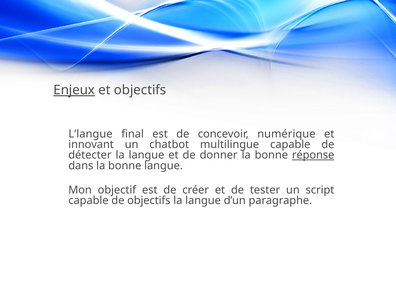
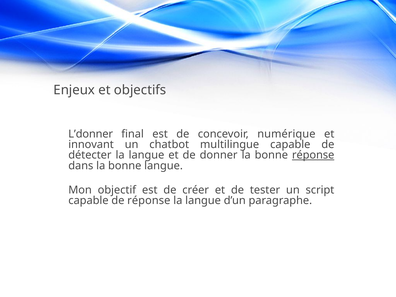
Enjeux underline: present -> none
L’langue: L’langue -> L’donner
de objectifs: objectifs -> réponse
